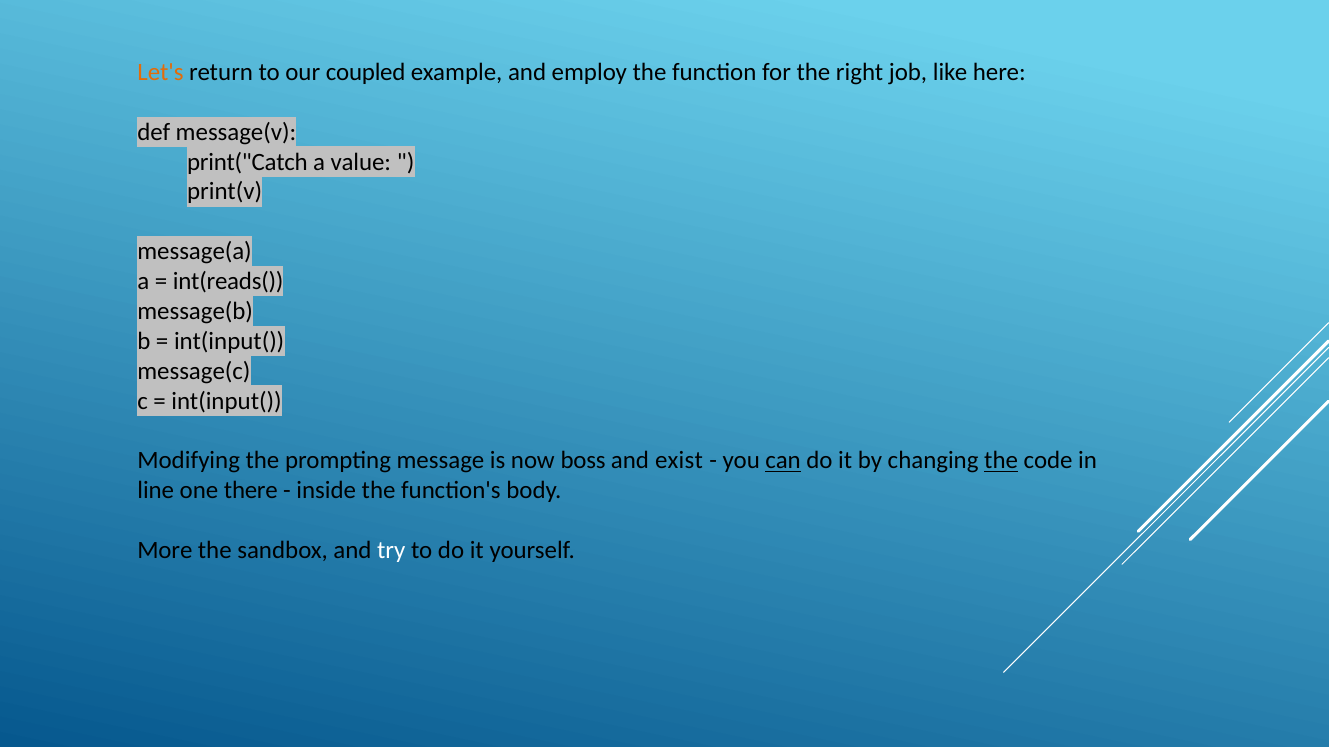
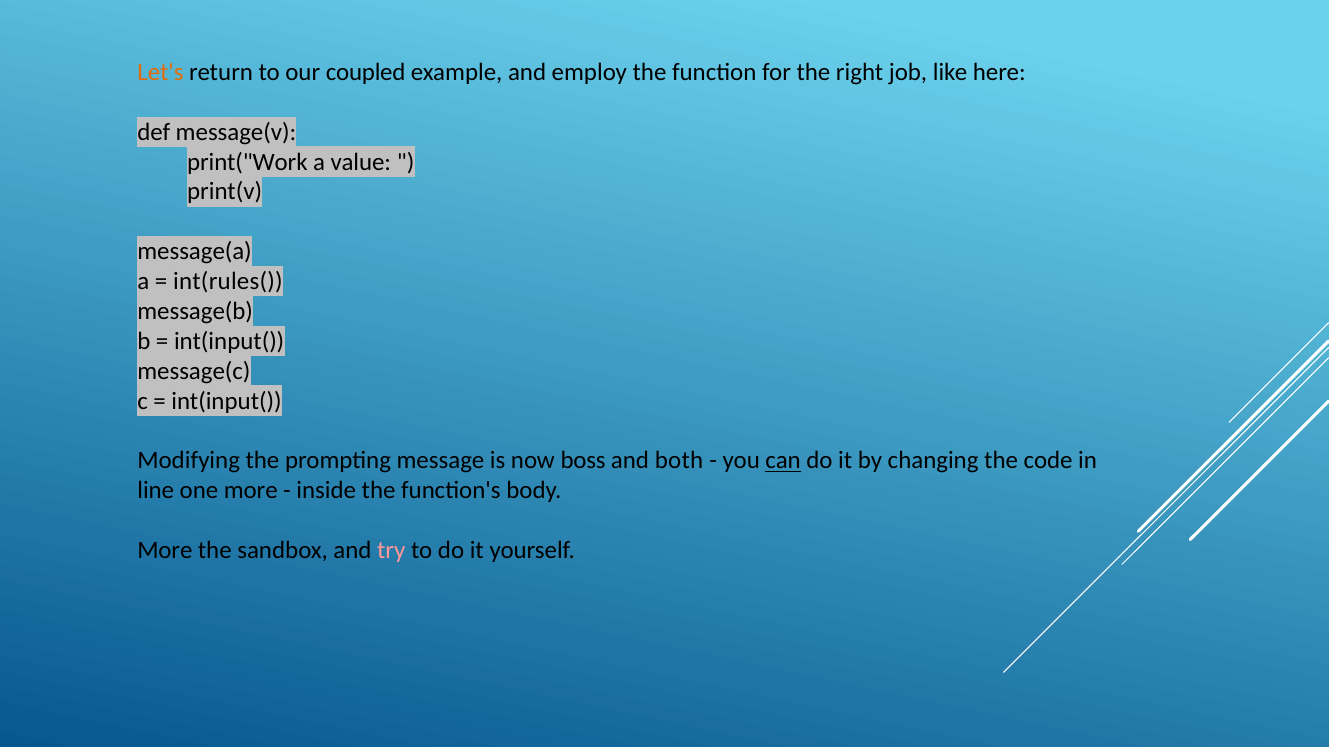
print("Catch: print("Catch -> print("Work
int(reads(: int(reads( -> int(rules(
exist: exist -> both
the at (1001, 461) underline: present -> none
one there: there -> more
try colour: white -> pink
